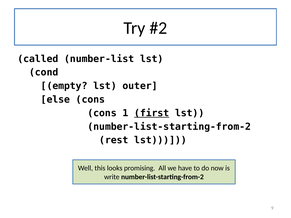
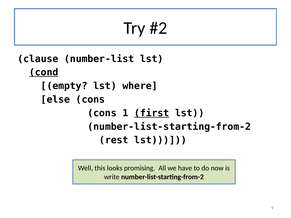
called: called -> clause
cond underline: none -> present
outer: outer -> where
